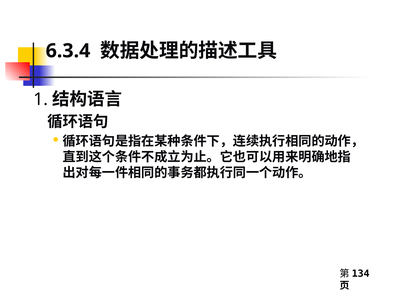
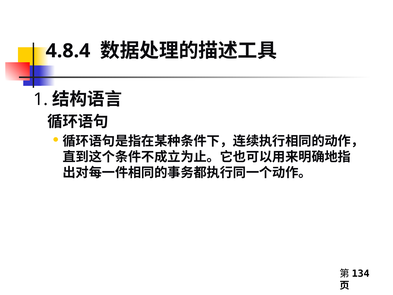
6.3.4: 6.3.4 -> 4.8.4
